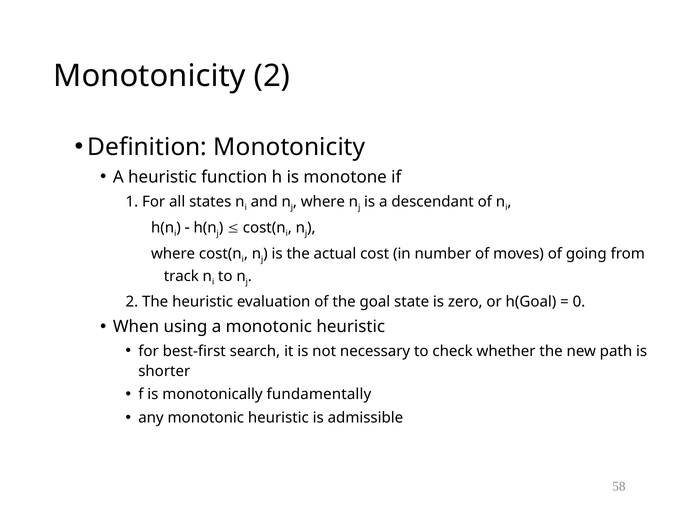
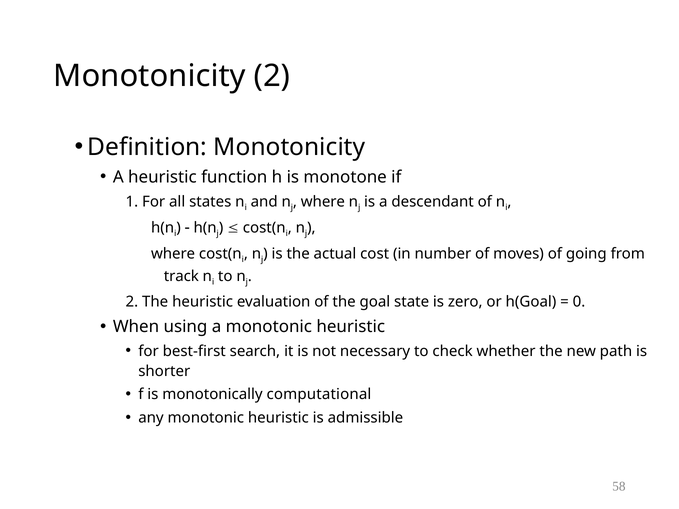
fundamentally: fundamentally -> computational
